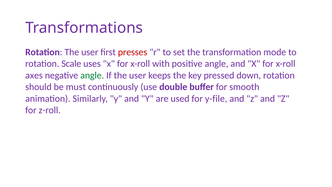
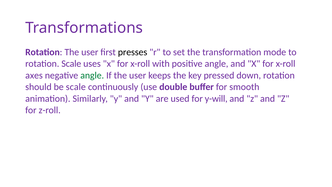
presses colour: red -> black
be must: must -> scale
y-file: y-file -> y-will
